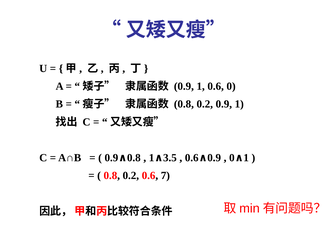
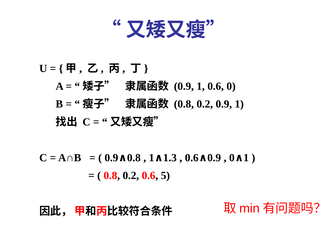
3.5: 3.5 -> 1.3
7: 7 -> 5
